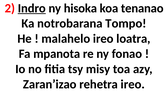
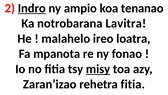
hisoka: hisoka -> ampio
Tompo: Tompo -> Lavitra
misy underline: none -> present
rehetra ireo: ireo -> fitia
